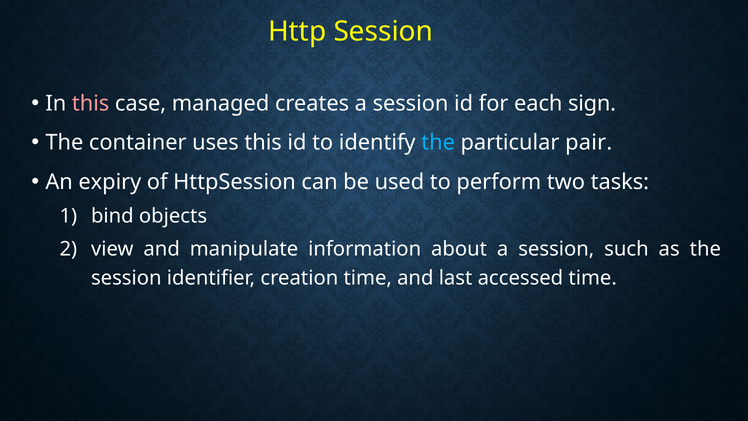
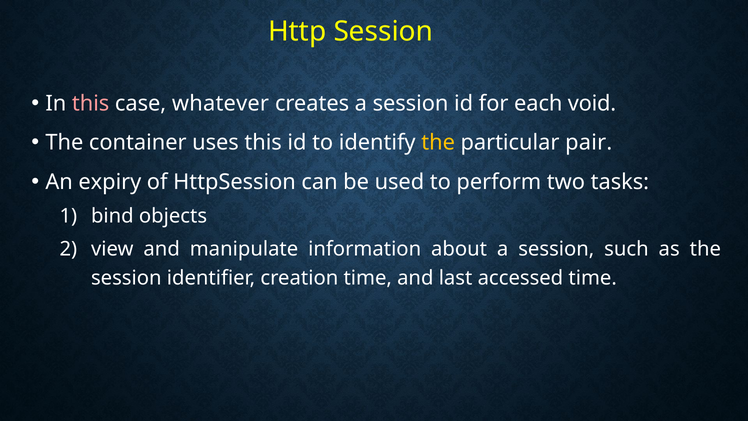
managed: managed -> whatever
sign: sign -> void
the at (438, 143) colour: light blue -> yellow
